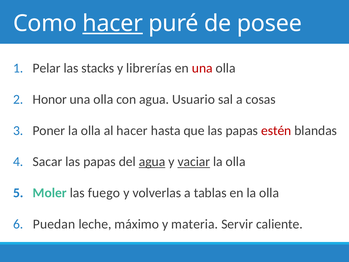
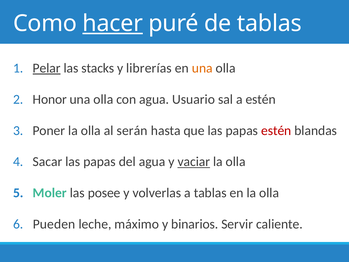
de posee: posee -> tablas
Pelar underline: none -> present
una at (202, 68) colour: red -> orange
a cosas: cosas -> estén
al hacer: hacer -> serán
agua at (152, 162) underline: present -> none
fuego: fuego -> posee
Puedan: Puedan -> Pueden
materia: materia -> binarios
